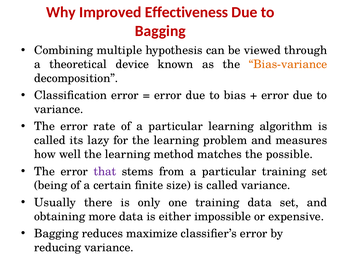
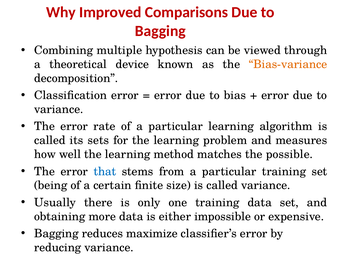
Effectiveness: Effectiveness -> Comparisons
lazy: lazy -> sets
that colour: purple -> blue
